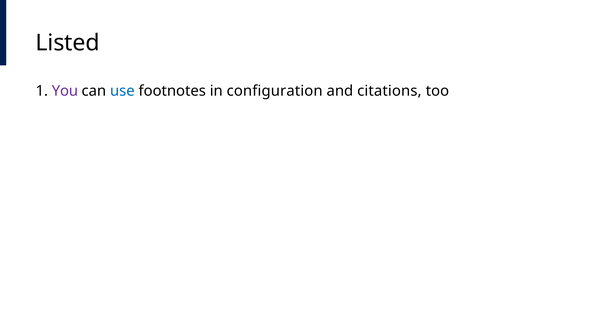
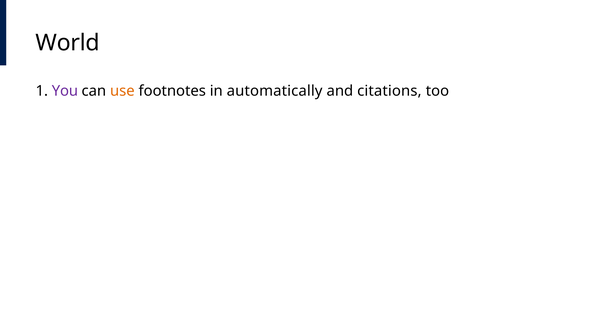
Listed: Listed -> World
use colour: blue -> orange
configuration: configuration -> automatically
